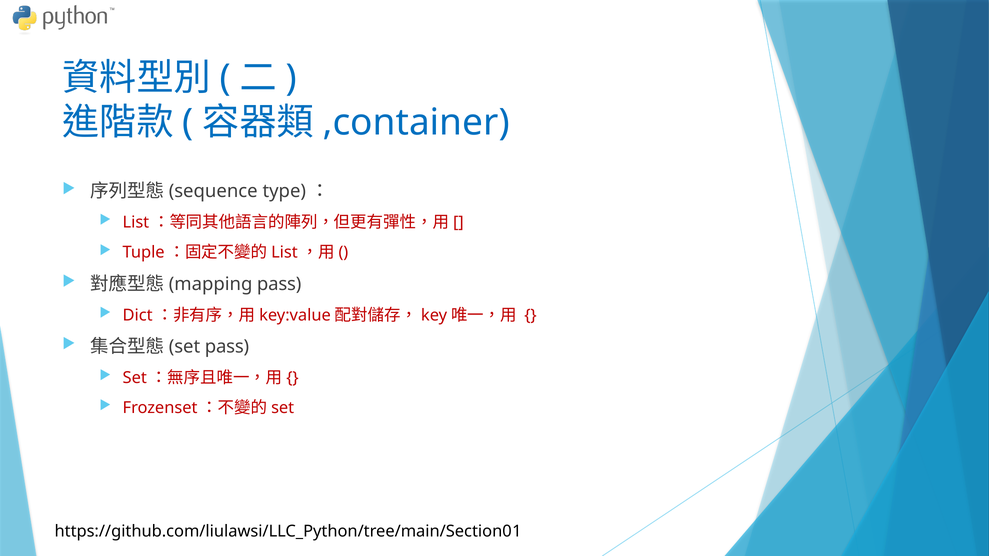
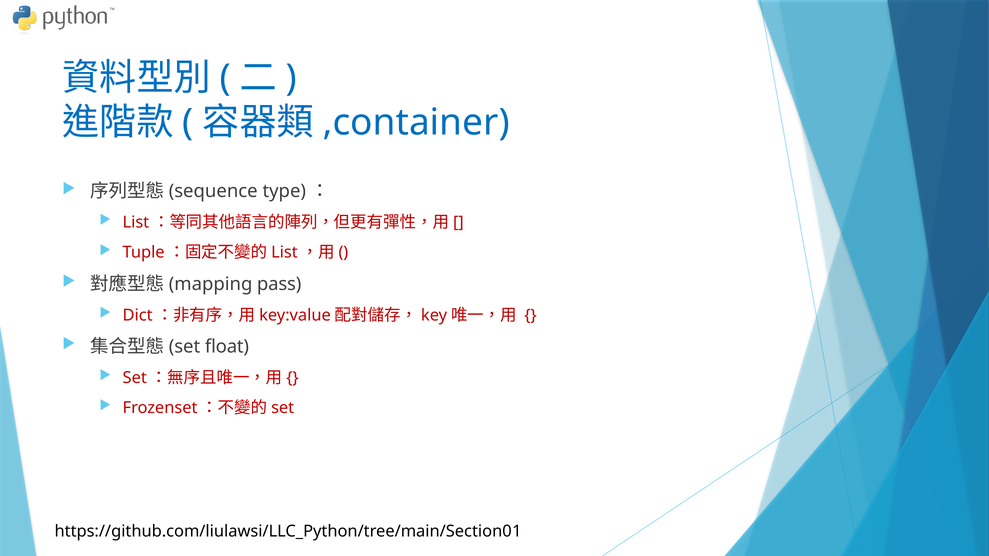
pass at (227, 347): pass -> float
